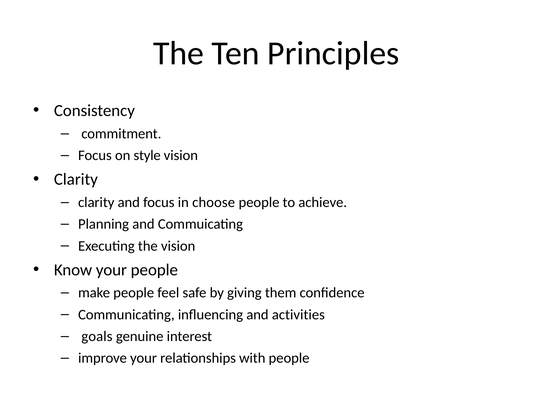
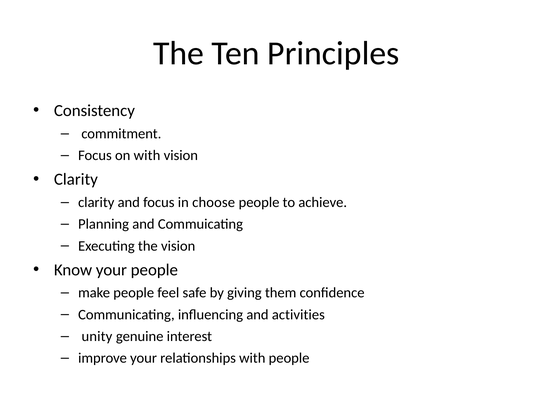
on style: style -> with
goals: goals -> unity
